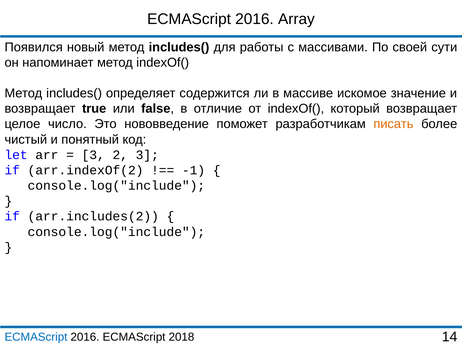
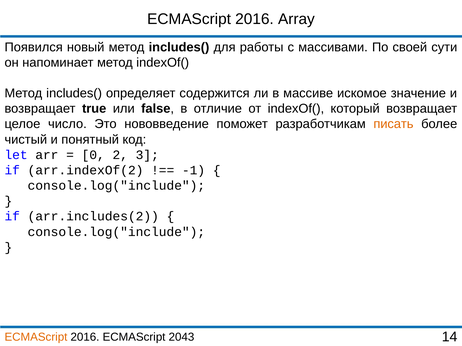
3 at (93, 155): 3 -> 0
ECMAScript at (36, 337) colour: blue -> orange
2018: 2018 -> 2043
